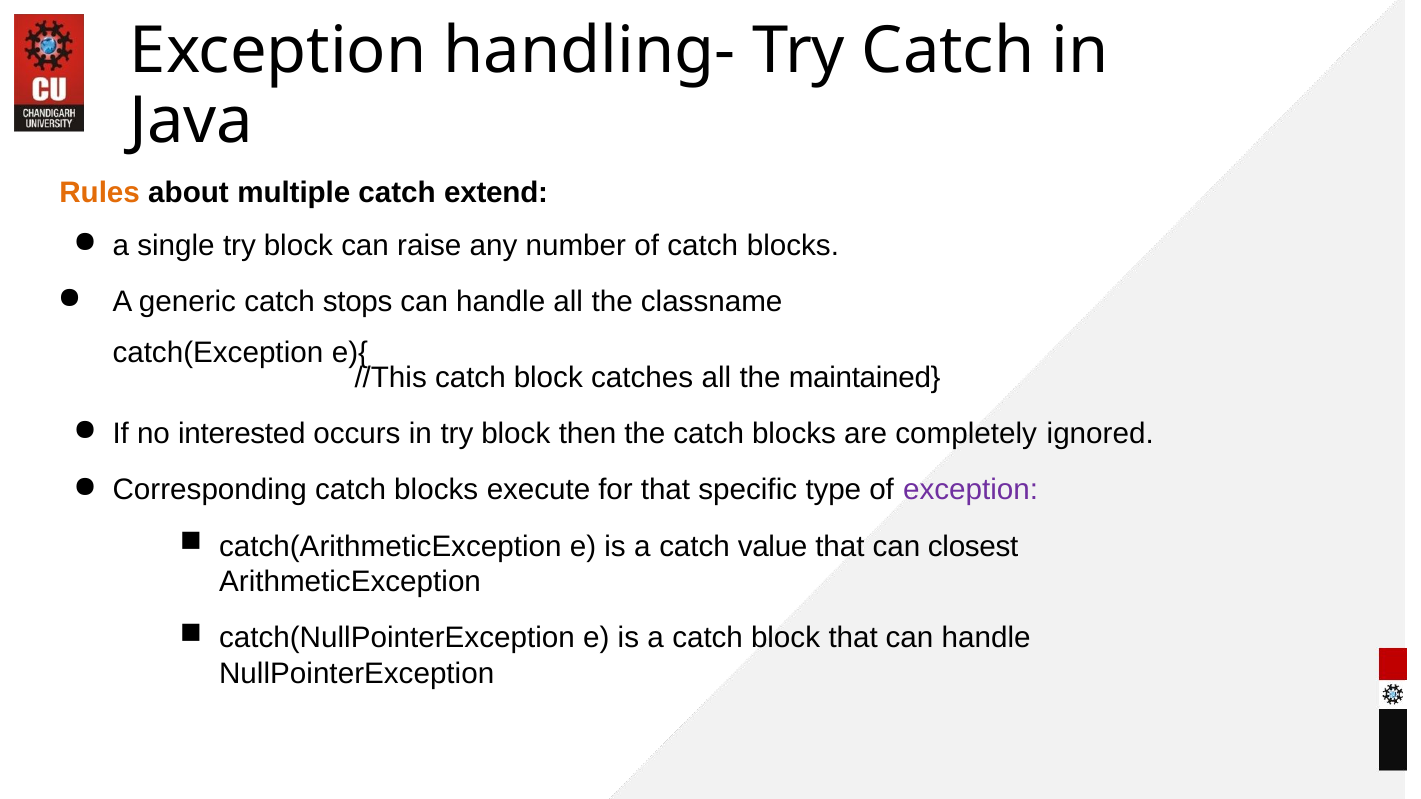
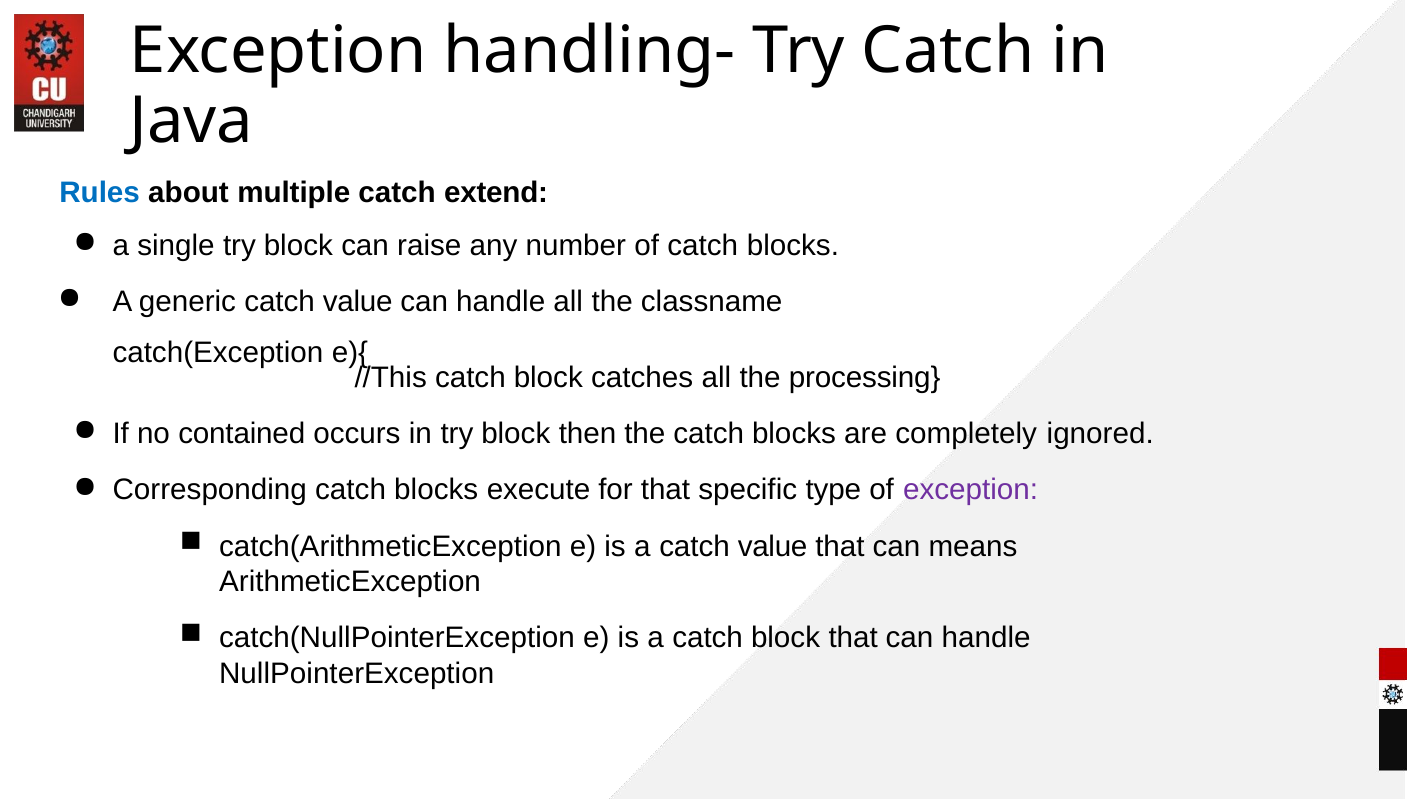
Rules colour: orange -> blue
generic catch stops: stops -> value
maintained: maintained -> processing
interested: interested -> contained
closest: closest -> means
